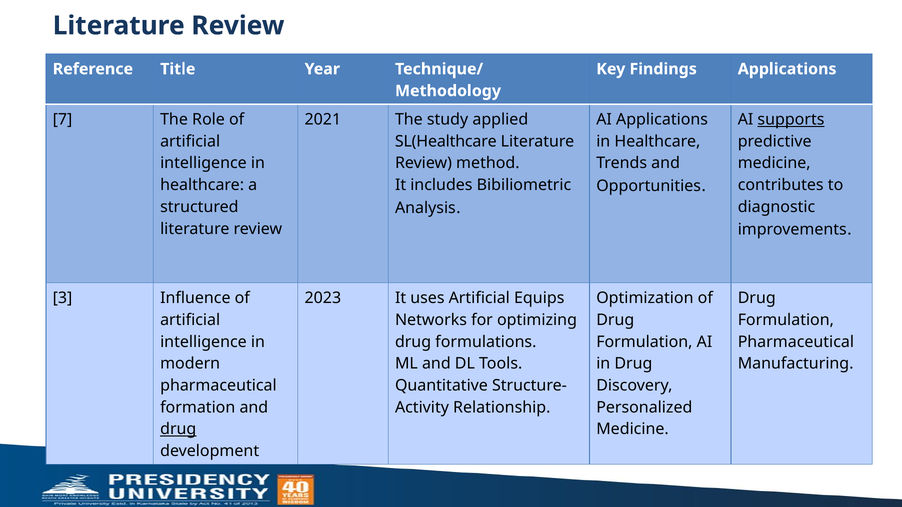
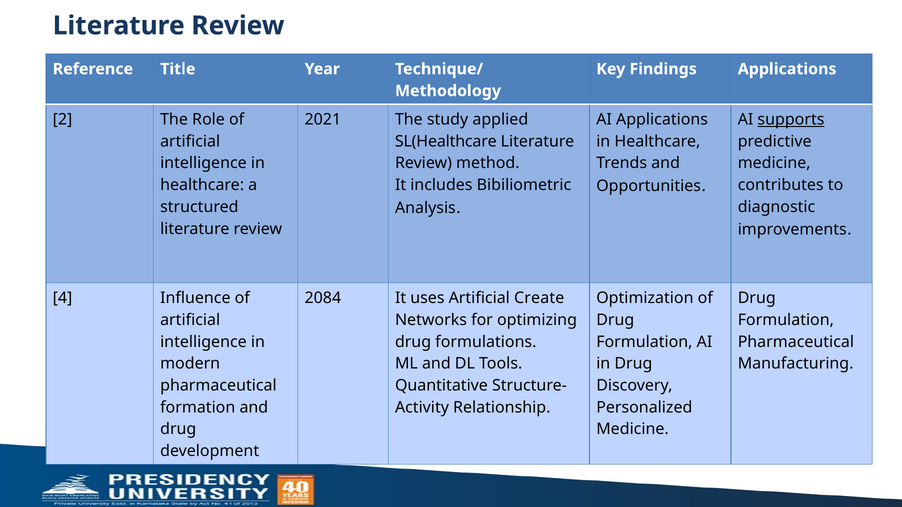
7: 7 -> 2
3: 3 -> 4
2023: 2023 -> 2084
Equips: Equips -> Create
drug at (178, 429) underline: present -> none
